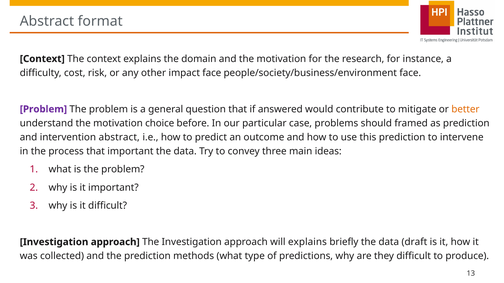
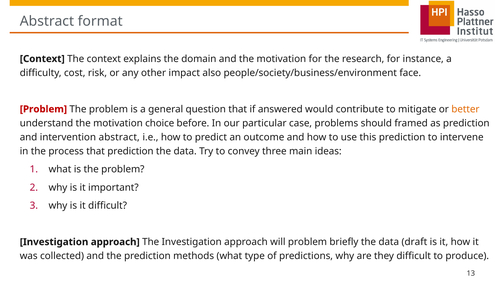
impact face: face -> also
Problem at (43, 109) colour: purple -> red
that important: important -> prediction
will explains: explains -> problem
